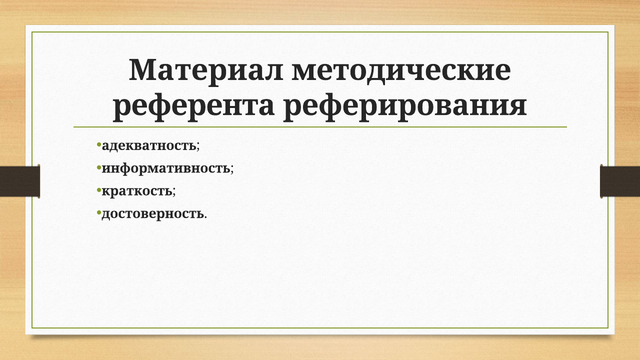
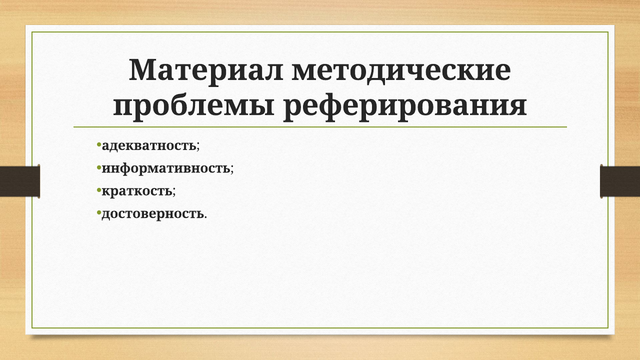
референта: референта -> проблемы
